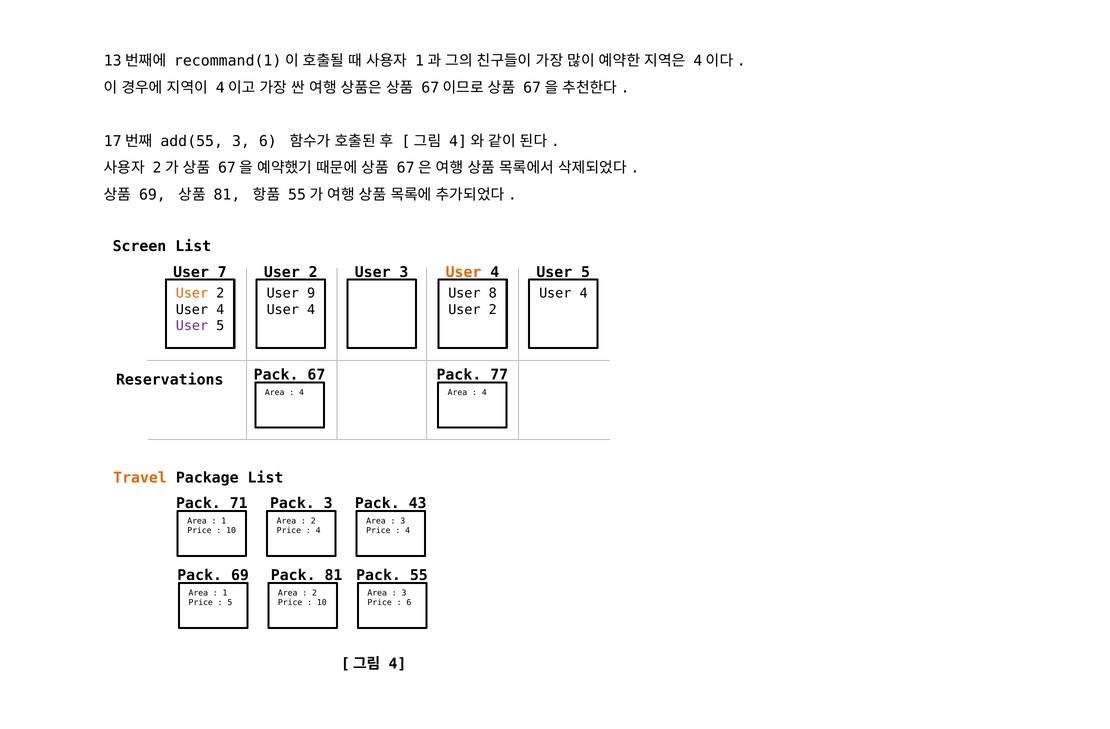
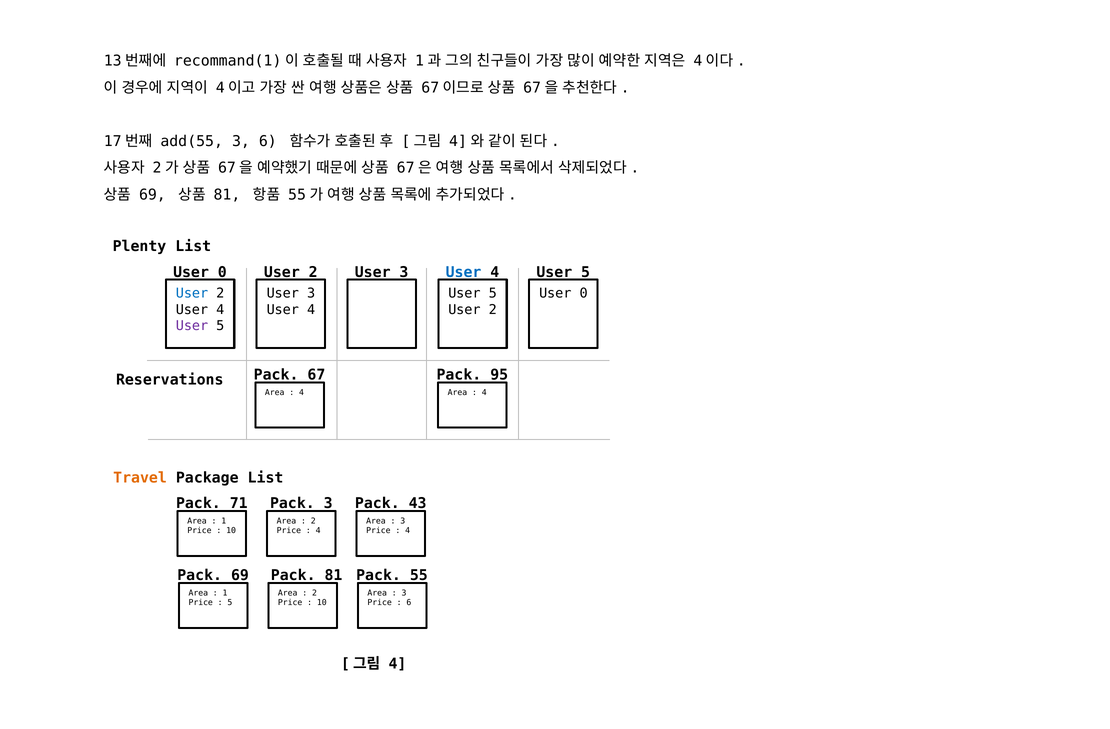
Screen: Screen -> Plenty
7 at (222, 272): 7 -> 0
User at (464, 272) colour: orange -> blue
User at (192, 294) colour: orange -> blue
9 at (311, 294): 9 -> 3
8 at (493, 294): 8 -> 5
4 at (584, 294): 4 -> 0
77: 77 -> 95
